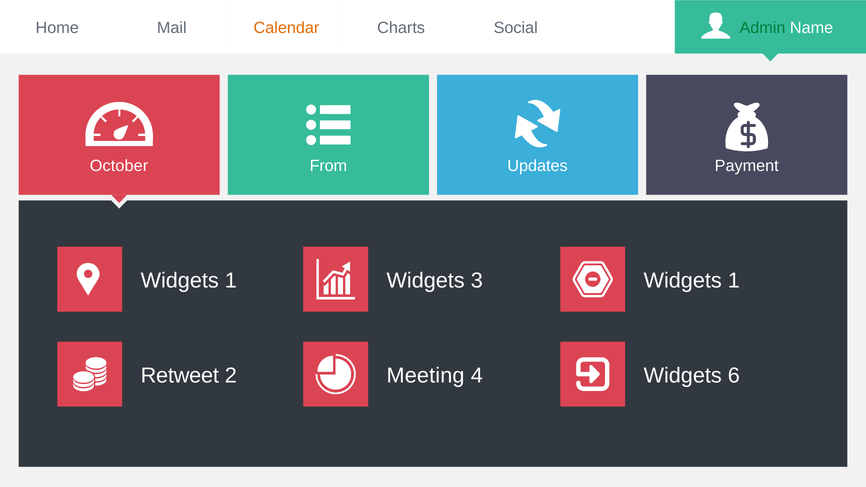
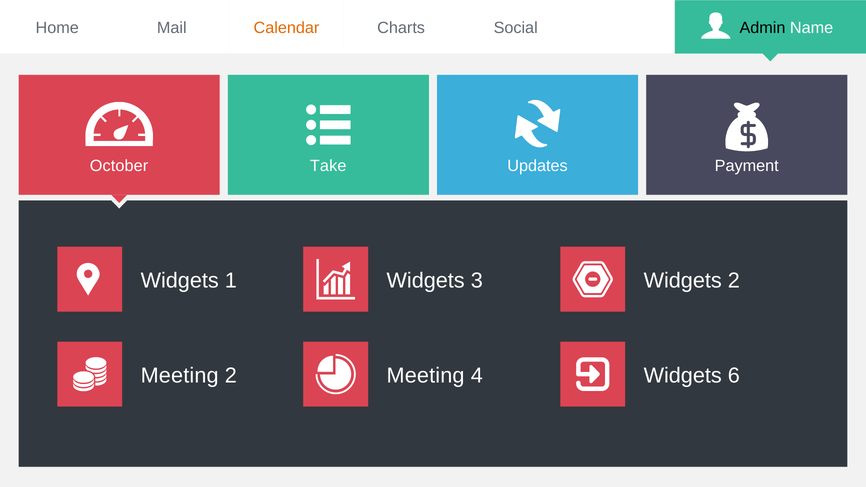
Admin colour: green -> black
From: From -> Take
1 at (734, 281): 1 -> 2
Retweet at (180, 376): Retweet -> Meeting
